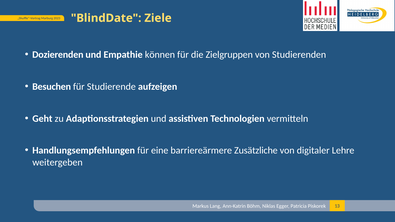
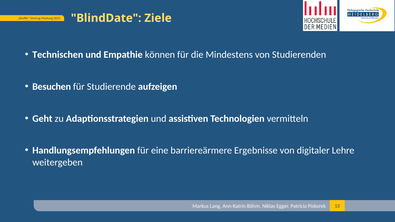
Dozierenden: Dozierenden -> Technischen
Zielgruppen: Zielgruppen -> Mindestens
Zusätzliche: Zusätzliche -> Ergebnisse
